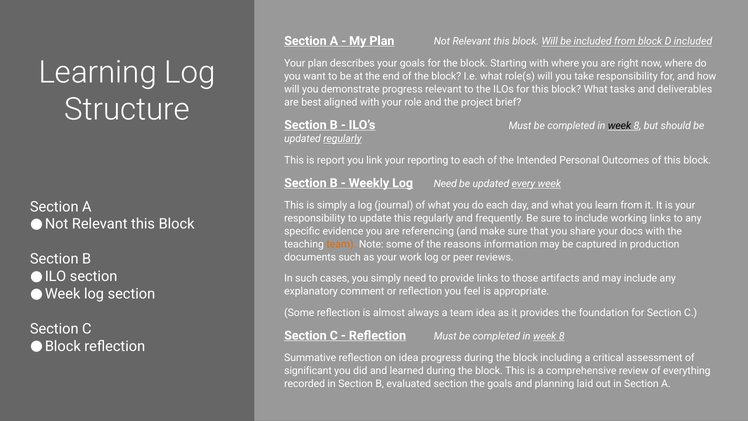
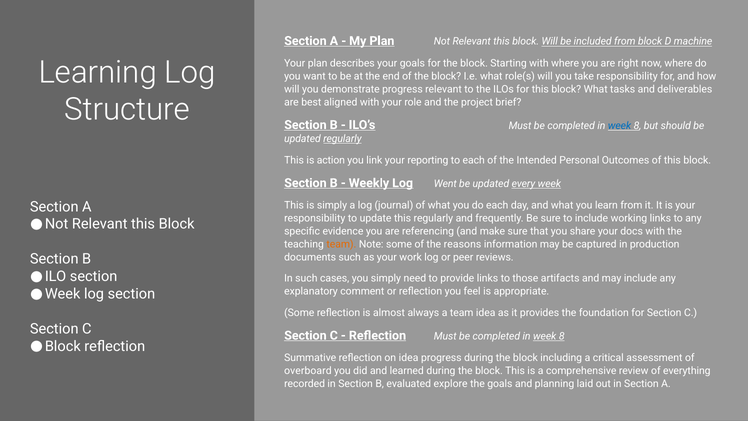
D included: included -> machine
week at (620, 126) colour: black -> blue
report: report -> action
Log Need: Need -> Went
significant: significant -> overboard
evaluated section: section -> explore
